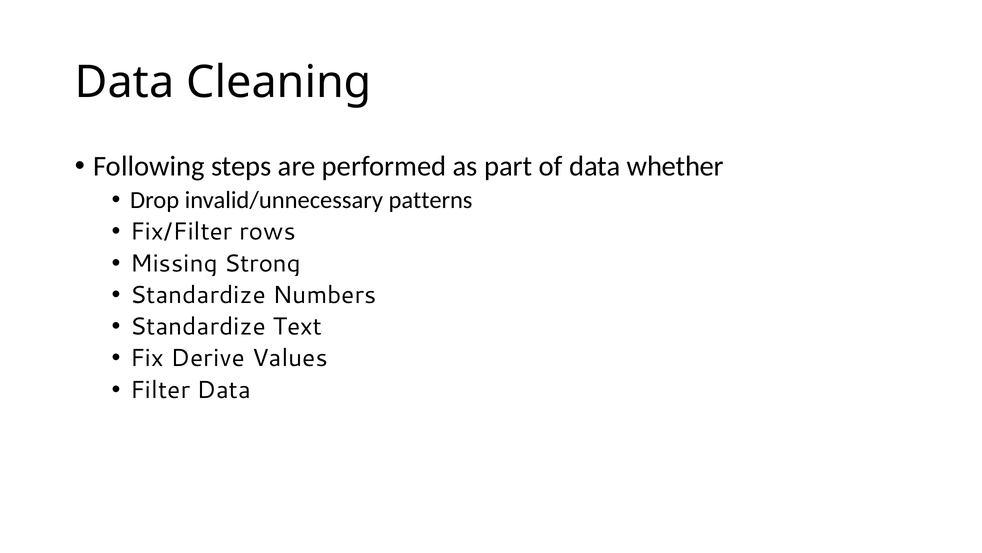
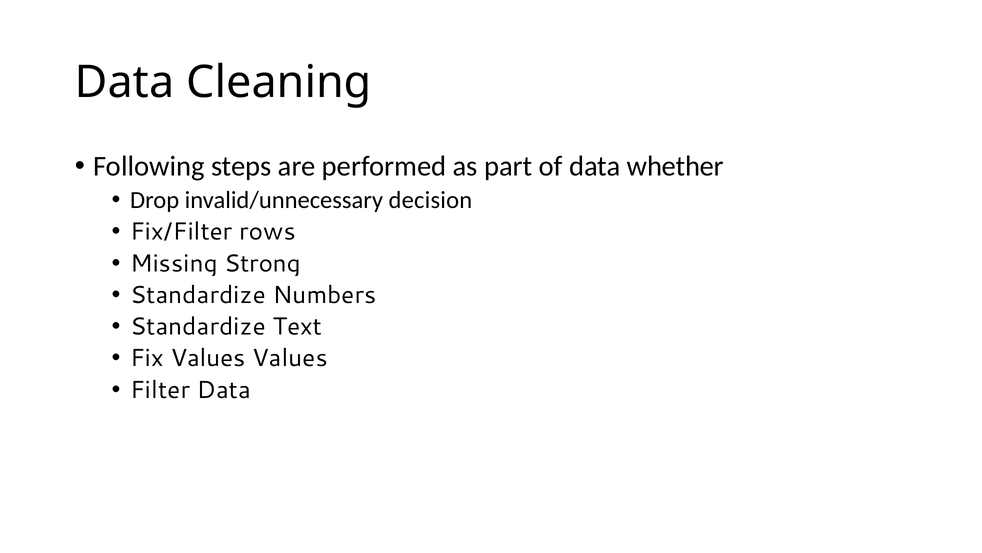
patterns: patterns -> decision
Fix Derive: Derive -> Values
